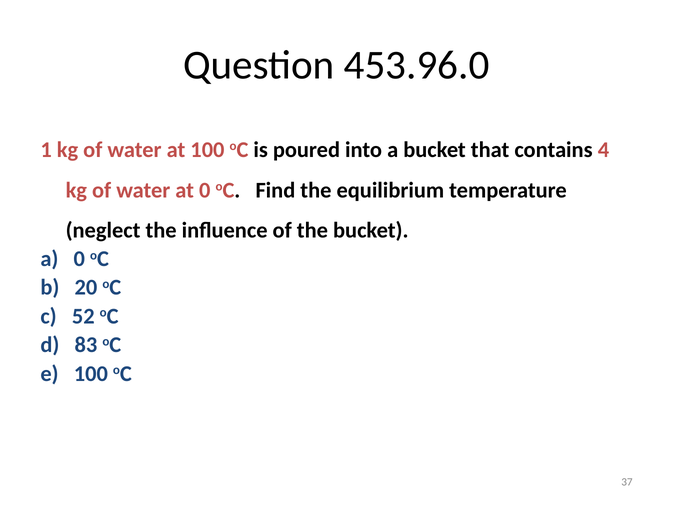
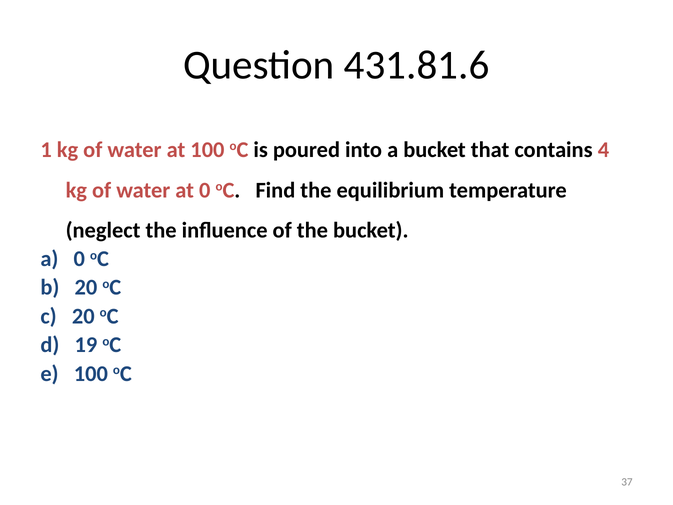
453.96.0: 453.96.0 -> 431.81.6
c 52: 52 -> 20
83: 83 -> 19
